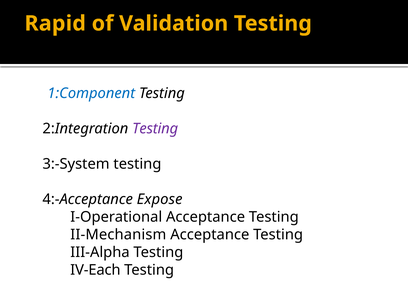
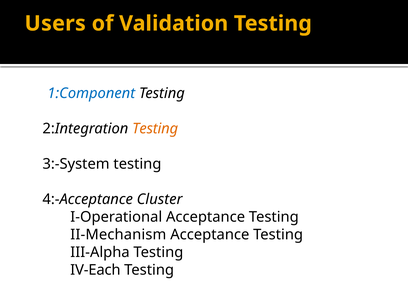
Rapid: Rapid -> Users
Testing at (155, 128) colour: purple -> orange
Expose: Expose -> Cluster
